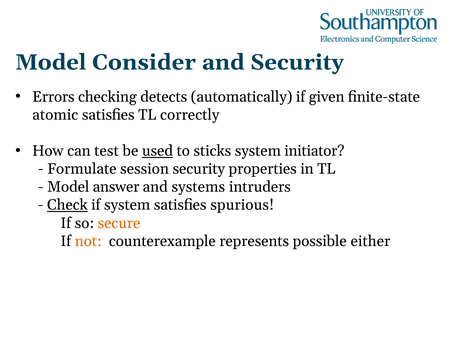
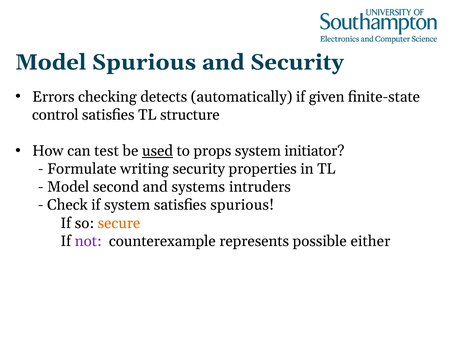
Model Consider: Consider -> Spurious
atomic: atomic -> control
correctly: correctly -> structure
sticks: sticks -> props
session: session -> writing
answer: answer -> second
Check underline: present -> none
not colour: orange -> purple
